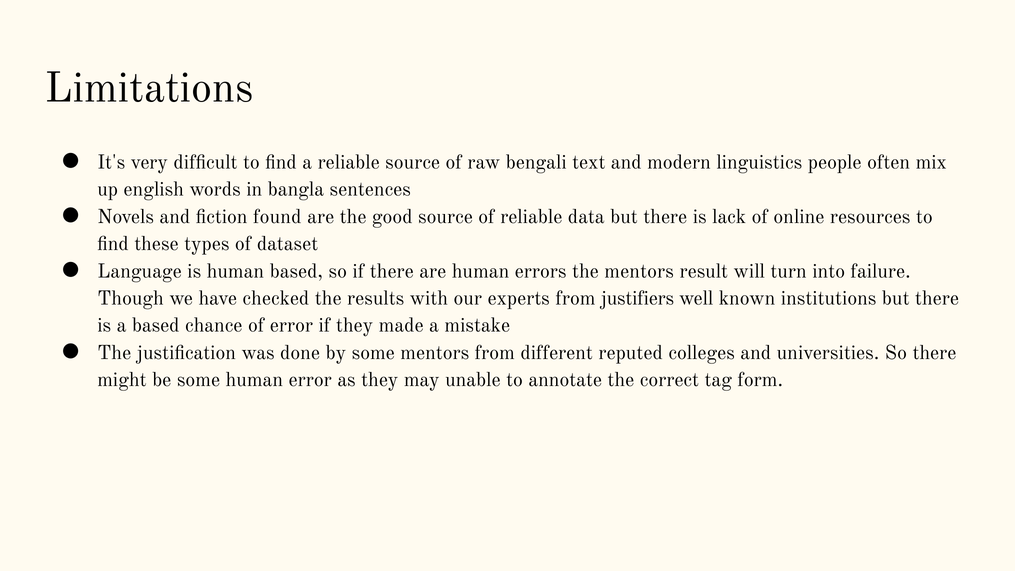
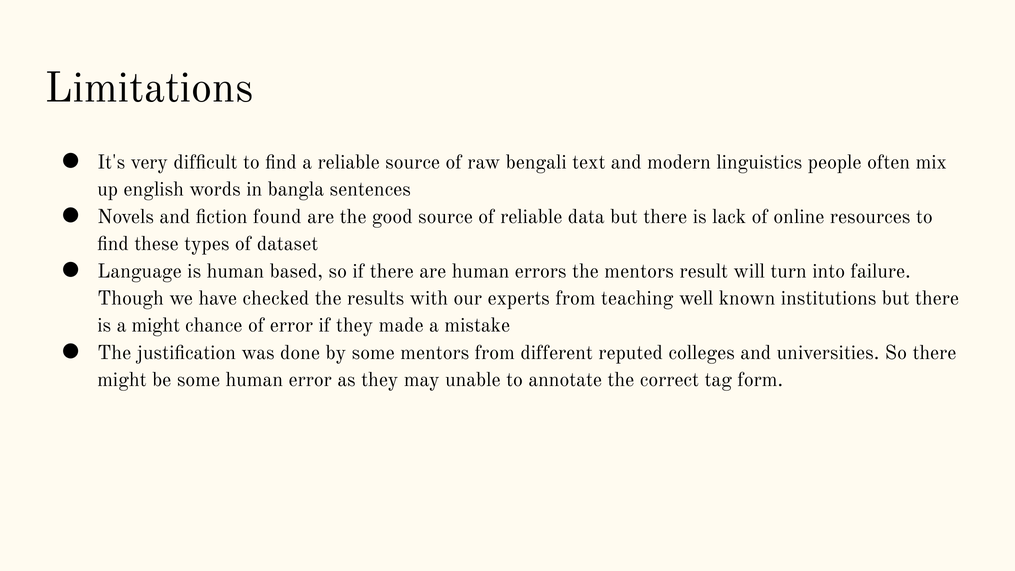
justifiers: justifiers -> teaching
a based: based -> might
